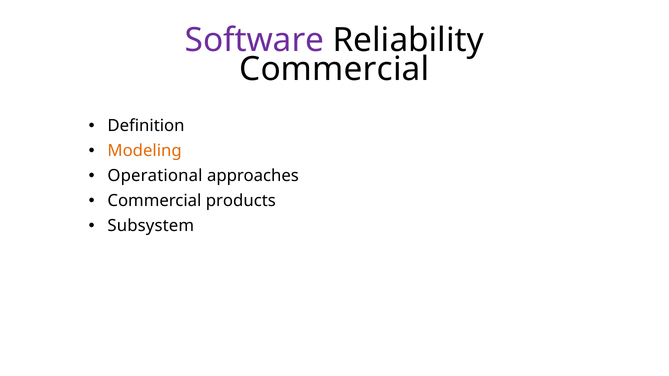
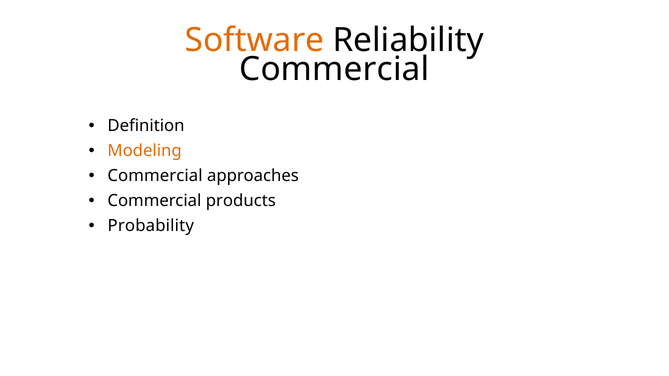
Software colour: purple -> orange
Operational at (155, 176): Operational -> Commercial
Subsystem: Subsystem -> Probability
